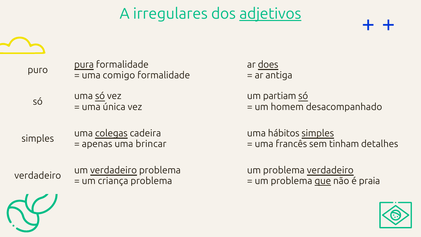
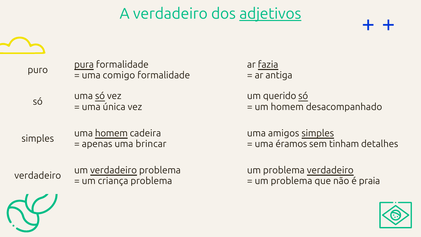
A irregulares: irregulares -> verdadeiro
does: does -> fazia
partiam: partiam -> querido
uma colegas: colegas -> homem
hábitos: hábitos -> amigos
francês: francês -> éramos
que underline: present -> none
